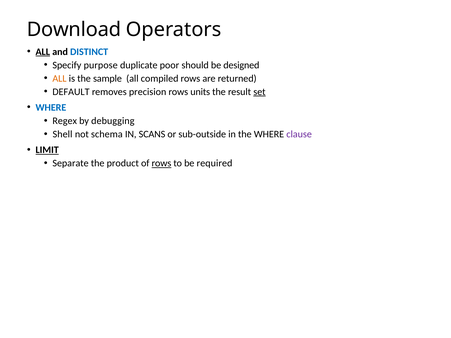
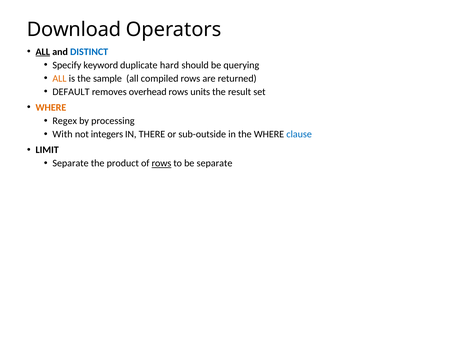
purpose: purpose -> keyword
poor: poor -> hard
designed: designed -> querying
precision: precision -> overhead
set underline: present -> none
WHERE at (51, 108) colour: blue -> orange
debugging: debugging -> processing
Shell: Shell -> With
schema: schema -> integers
SCANS: SCANS -> THERE
clause colour: purple -> blue
LIMIT underline: present -> none
be required: required -> separate
